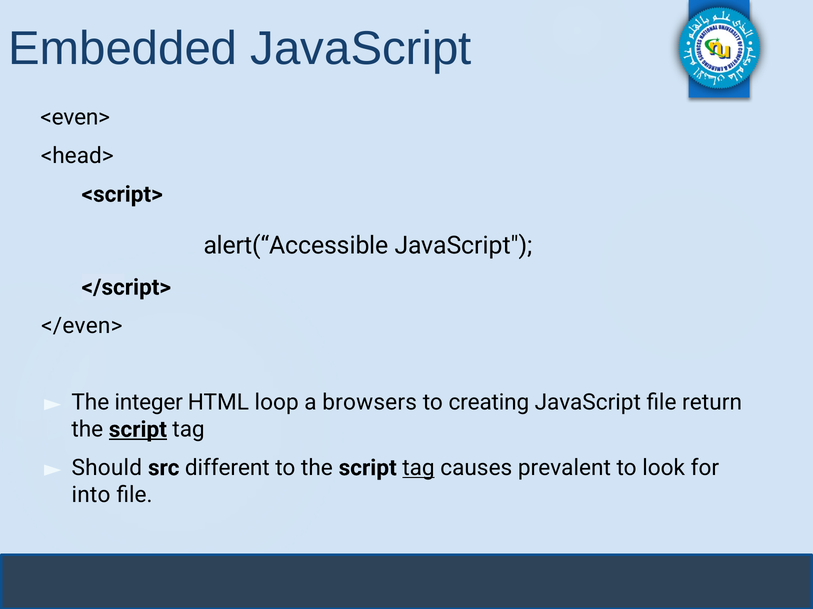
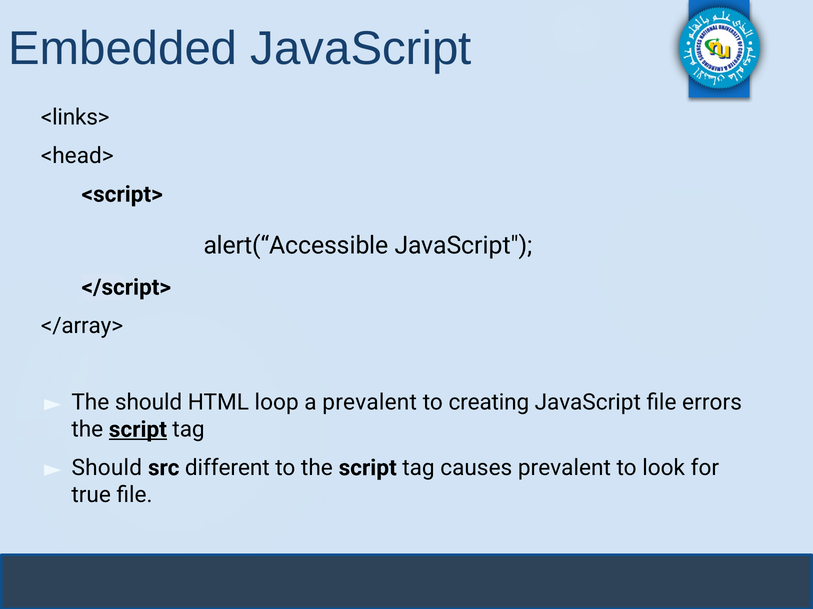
<even>: <even> -> <links>
</even>: </even> -> </array>
The integer: integer -> should
a browsers: browsers -> prevalent
return: return -> errors
tag at (419, 468) underline: present -> none
into: into -> true
